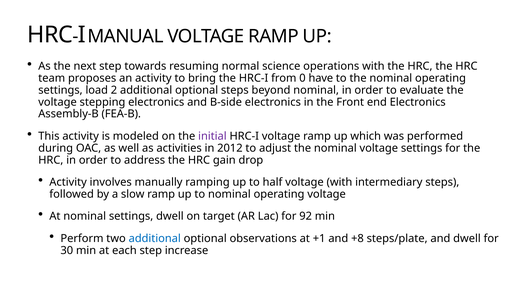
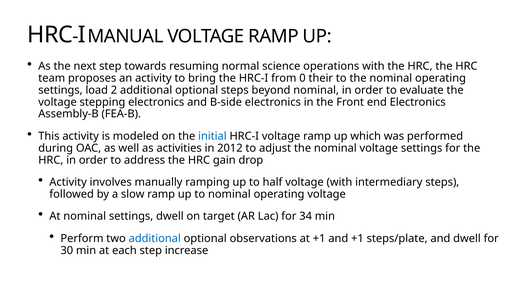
have: have -> their
initial colour: purple -> blue
92: 92 -> 34
and +8: +8 -> +1
